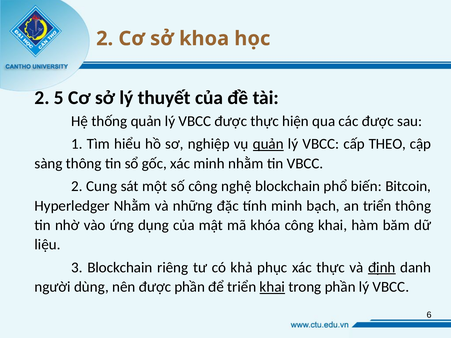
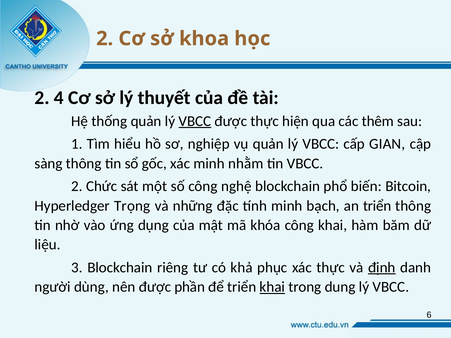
5: 5 -> 4
VBCC at (195, 121) underline: none -> present
các được: được -> thêm
quản at (268, 144) underline: present -> none
THEO: THEO -> GIAN
Cung: Cung -> Chức
Hyperledger Nhằm: Nhằm -> Trọng
trong phần: phần -> dung
